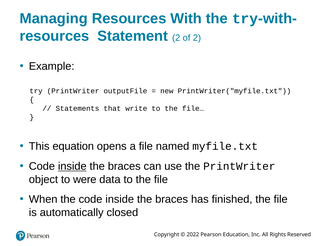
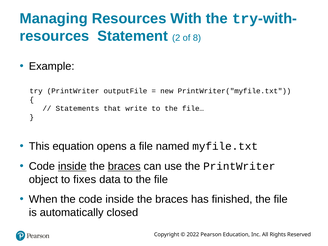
of 2: 2 -> 8
braces at (124, 166) underline: none -> present
were: were -> fixes
